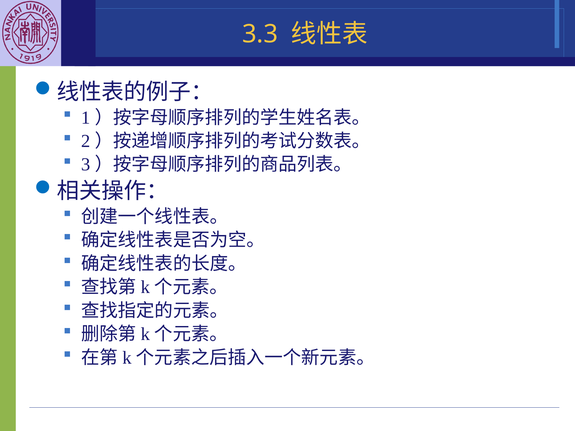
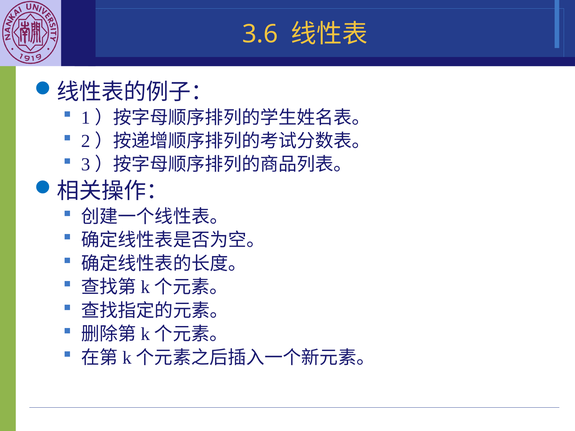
3.3: 3.3 -> 3.6
